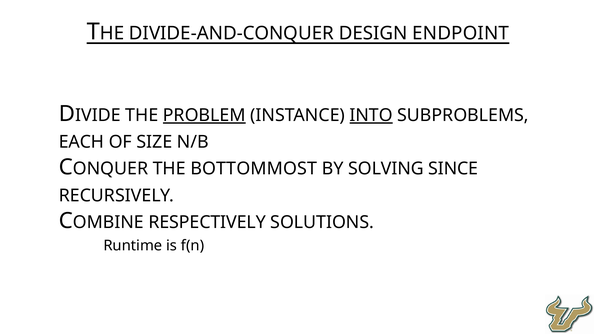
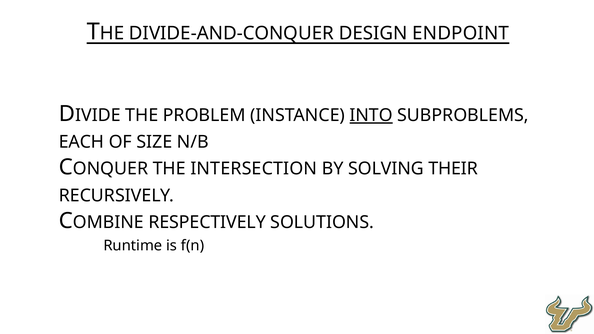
PROBLEM underline: present -> none
BOTTOMMOST: BOTTOMMOST -> INTERSECTION
SINCE: SINCE -> THEIR
